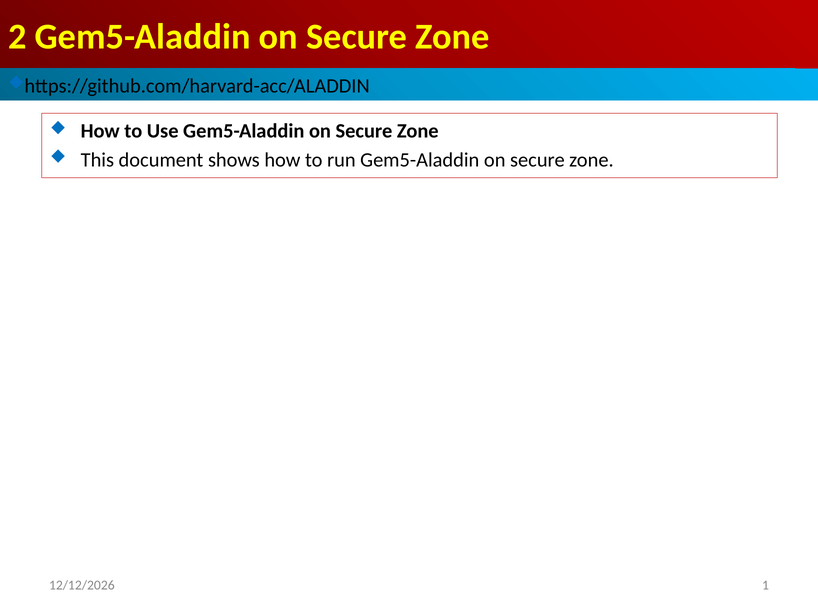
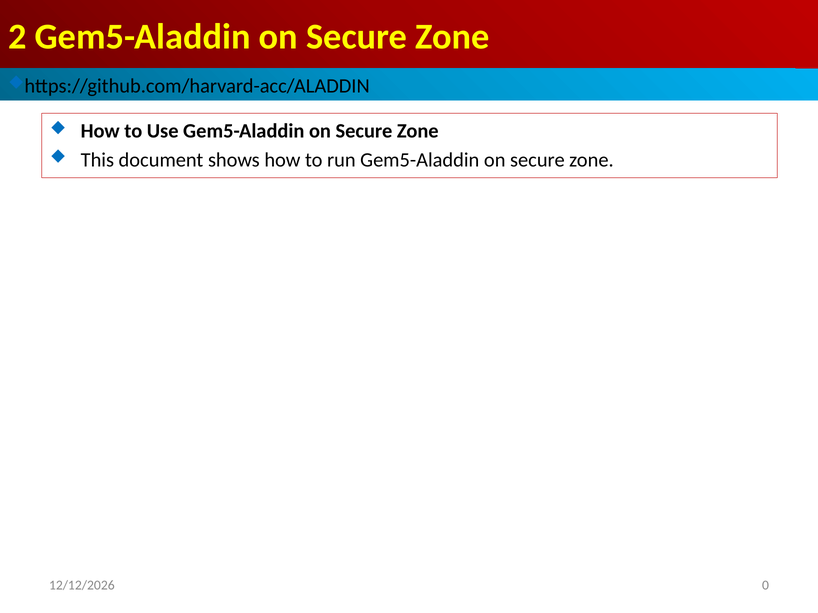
1: 1 -> 0
